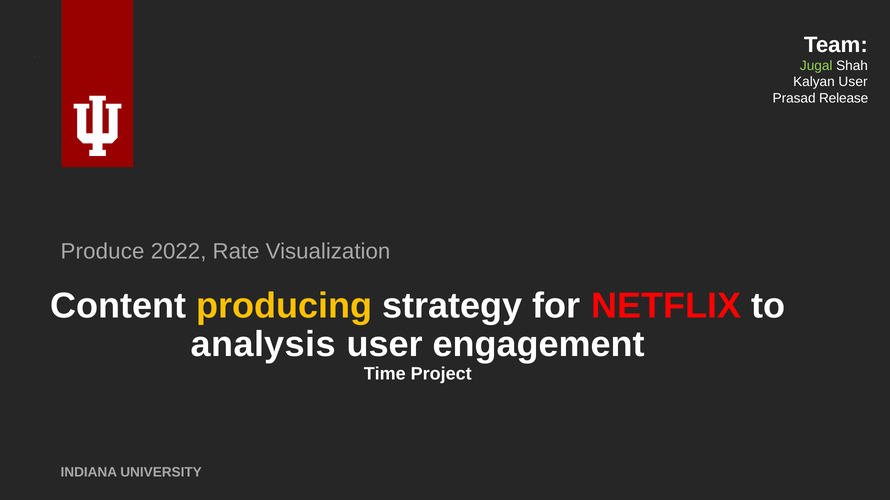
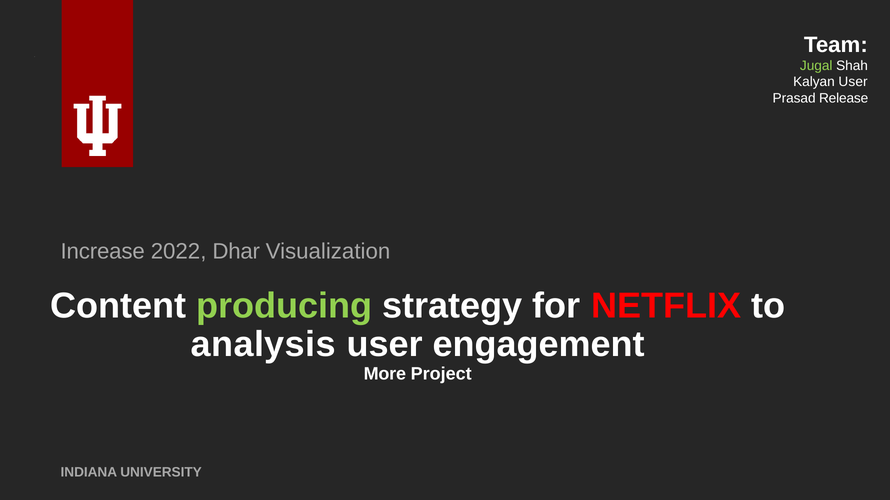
Produce: Produce -> Increase
Rate: Rate -> Dhar
producing colour: yellow -> light green
Time: Time -> More
